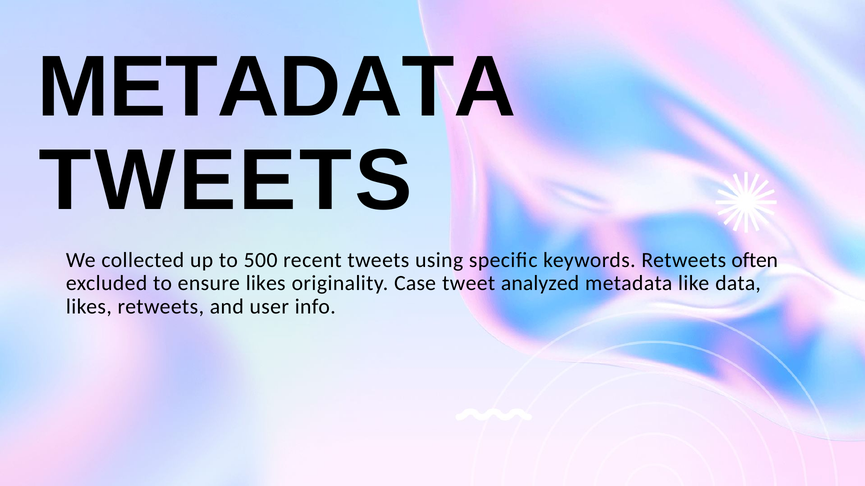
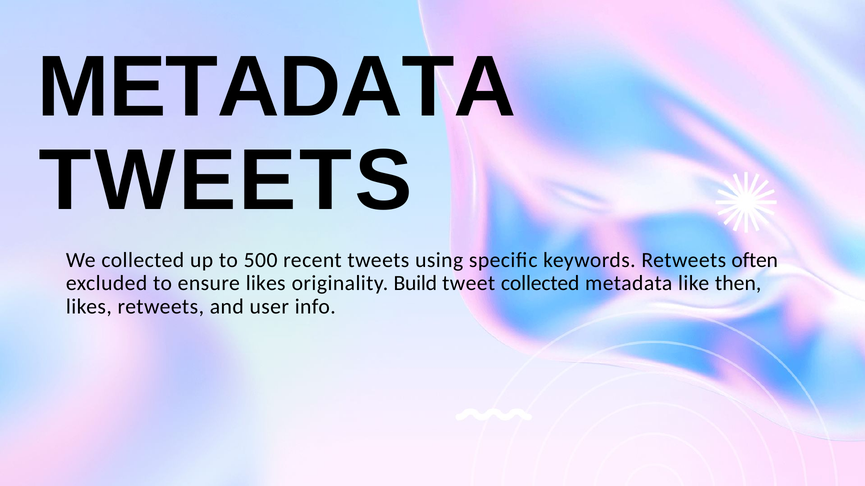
Case: Case -> Build
tweet analyzed: analyzed -> collected
data: data -> then
